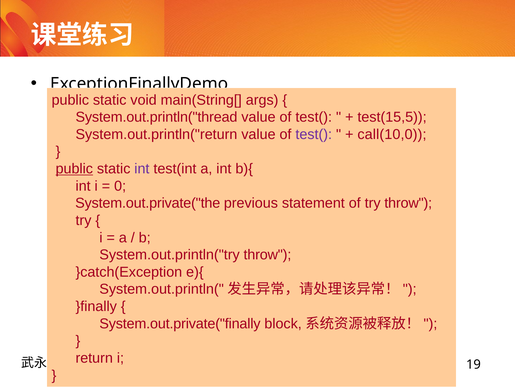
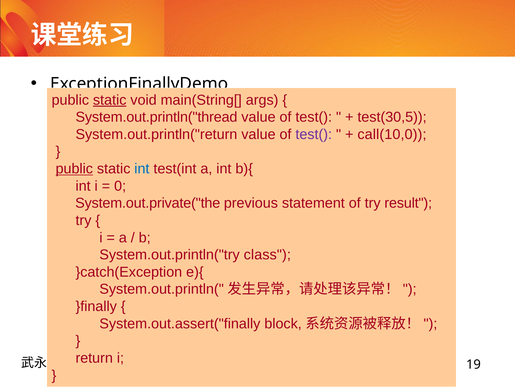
static at (110, 100) underline: none -> present
test(15,5: test(15,5 -> test(30,5
int at (142, 168) colour: purple -> blue
try throw: throw -> result
System.out.println("try throw: throw -> class
System.out.private("finally: System.out.private("finally -> System.out.assert("finally
